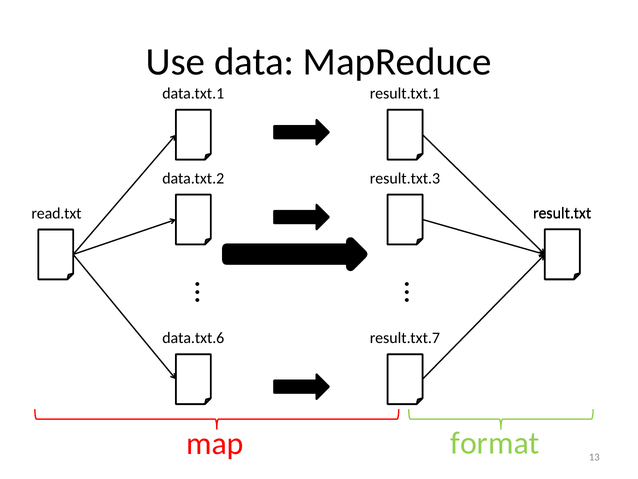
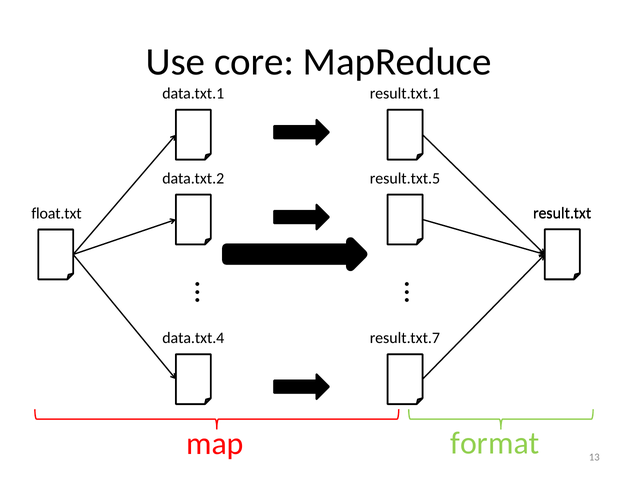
data: data -> core
result.txt.3: result.txt.3 -> result.txt.5
read.txt: read.txt -> float.txt
data.txt.6: data.txt.6 -> data.txt.4
